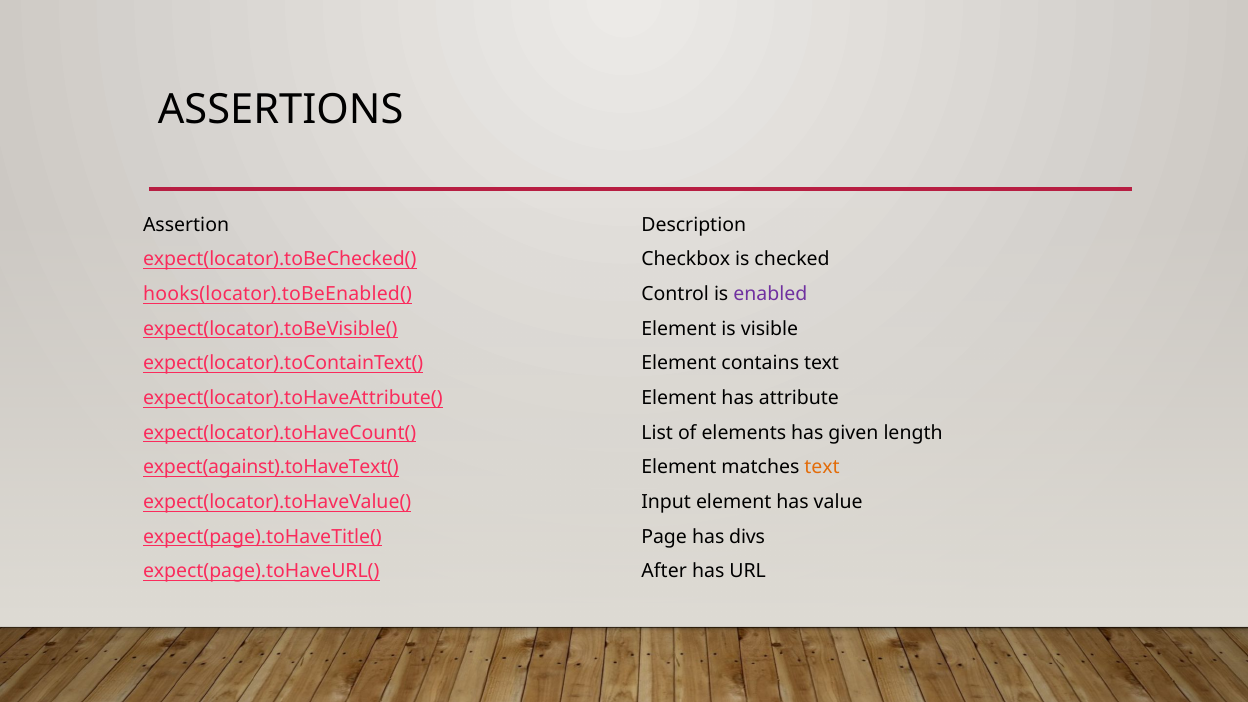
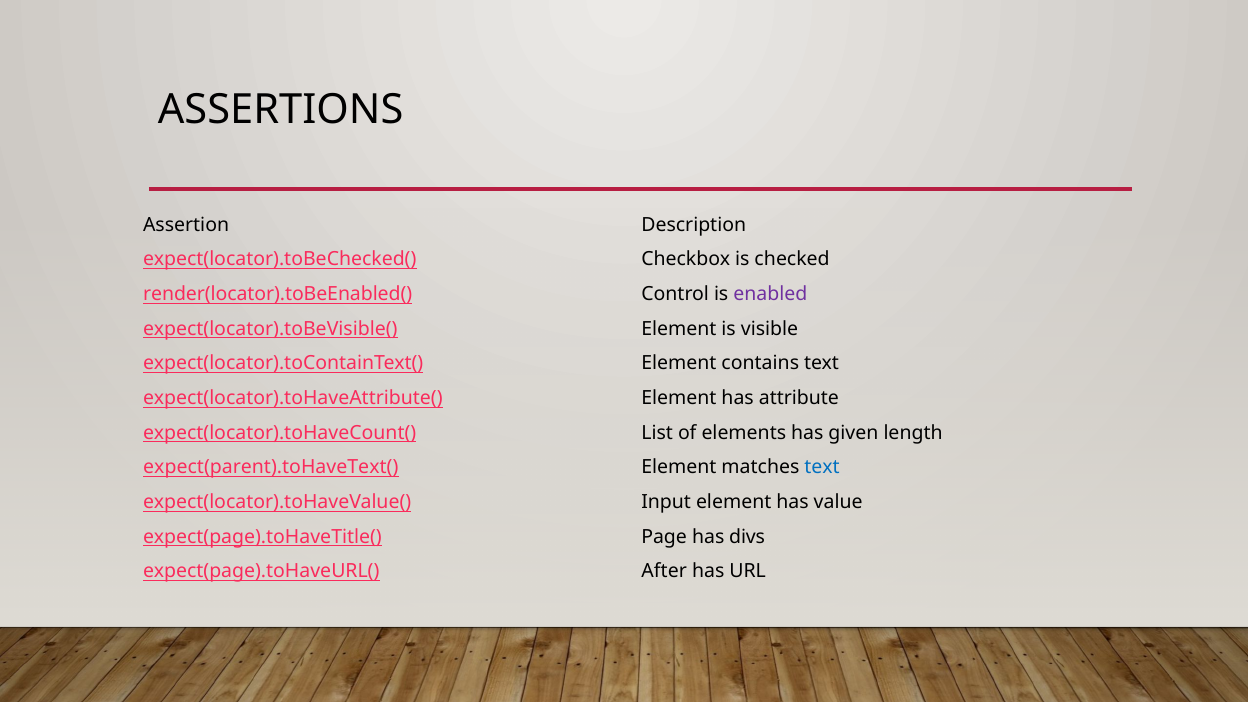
hooks(locator).toBeEnabled(: hooks(locator).toBeEnabled( -> render(locator).toBeEnabled(
expect(against).toHaveText(: expect(against).toHaveText( -> expect(parent).toHaveText(
text at (822, 468) colour: orange -> blue
